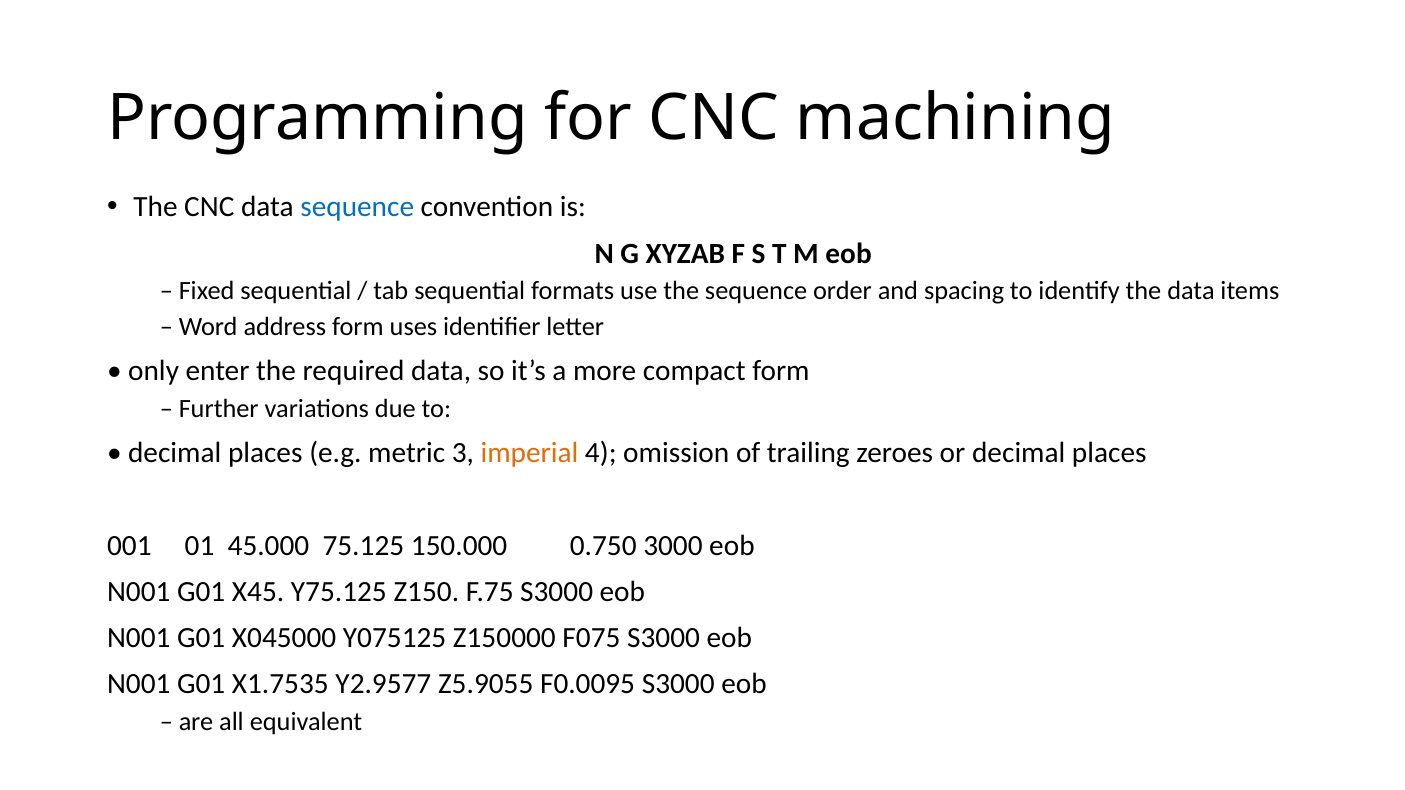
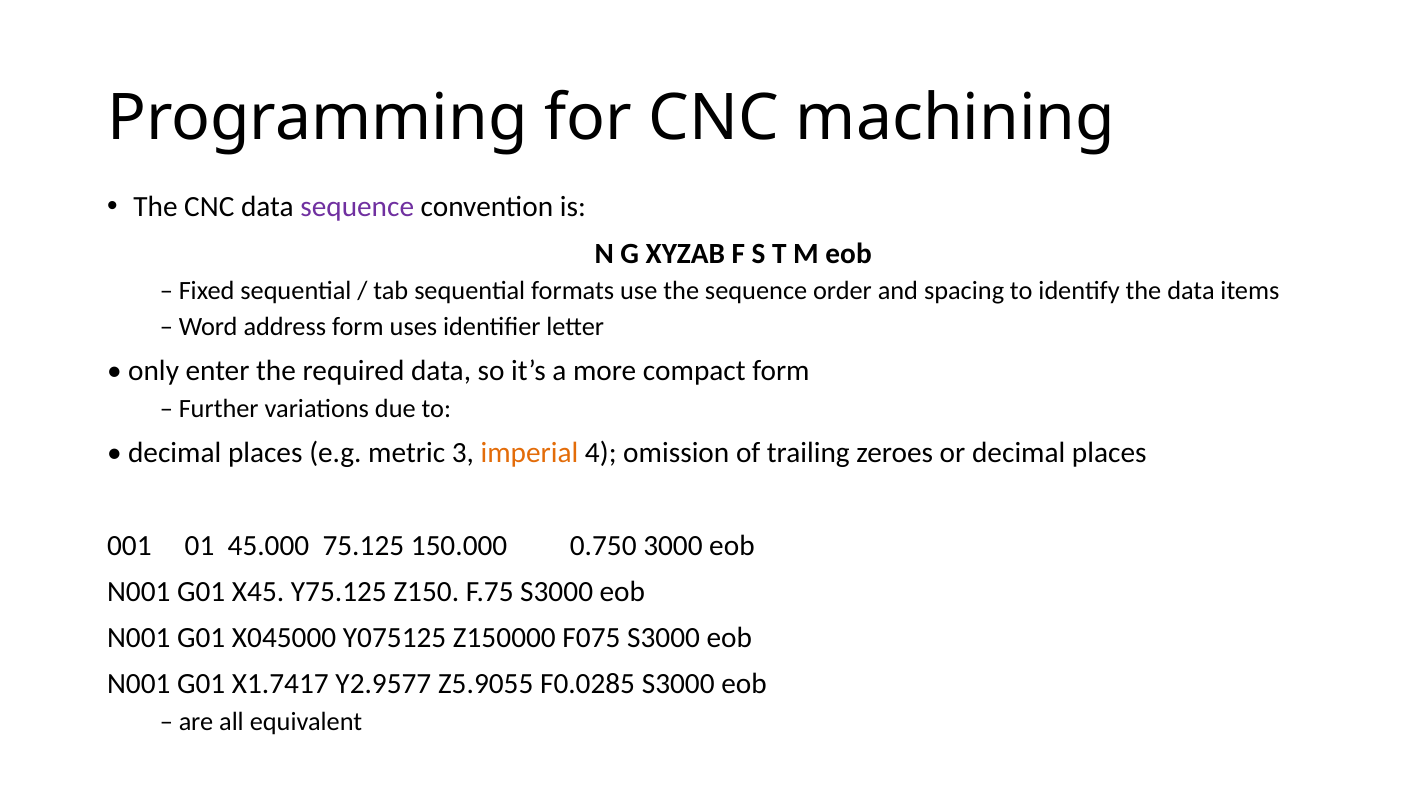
sequence at (357, 207) colour: blue -> purple
X1.7535: X1.7535 -> X1.7417
F0.0095: F0.0095 -> F0.0285
